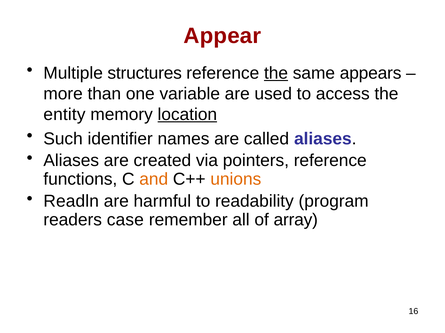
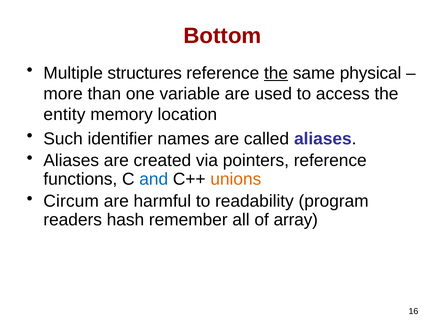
Appear: Appear -> Bottom
appears: appears -> physical
location underline: present -> none
and colour: orange -> blue
Readln: Readln -> Circum
case: case -> hash
